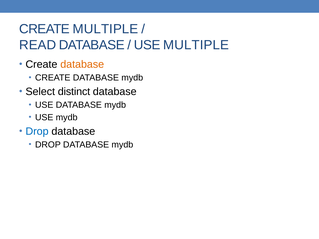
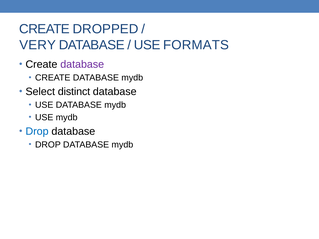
CREATE MULTIPLE: MULTIPLE -> DROPPED
READ: READ -> VERY
USE MULTIPLE: MULTIPLE -> FORMATS
database at (82, 65) colour: orange -> purple
